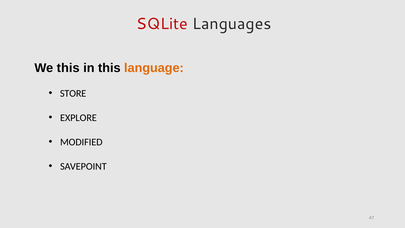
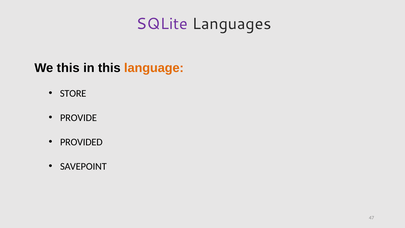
SQLite colour: red -> purple
EXPLORE: EXPLORE -> PROVIDE
MODIFIED: MODIFIED -> PROVIDED
